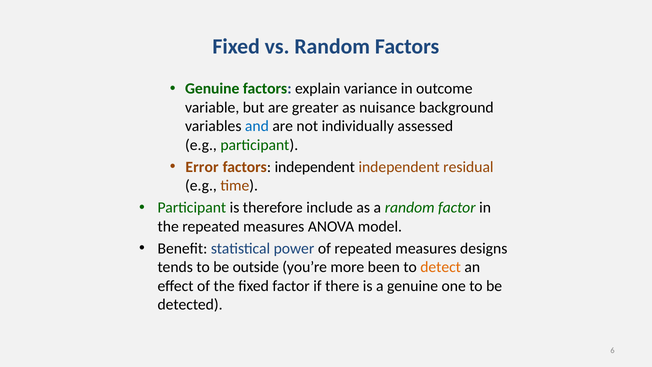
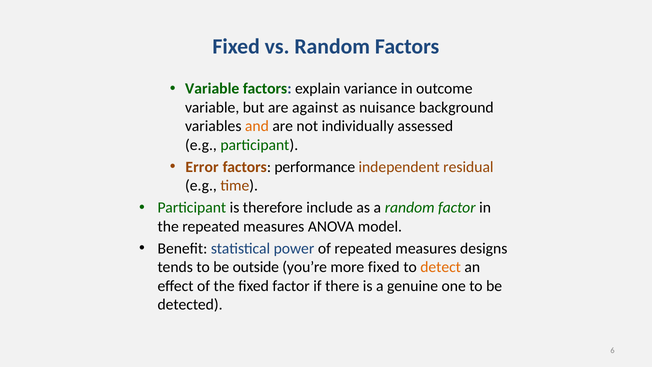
Genuine at (212, 89): Genuine -> Variable
greater: greater -> against
and colour: blue -> orange
factors independent: independent -> performance
more been: been -> fixed
